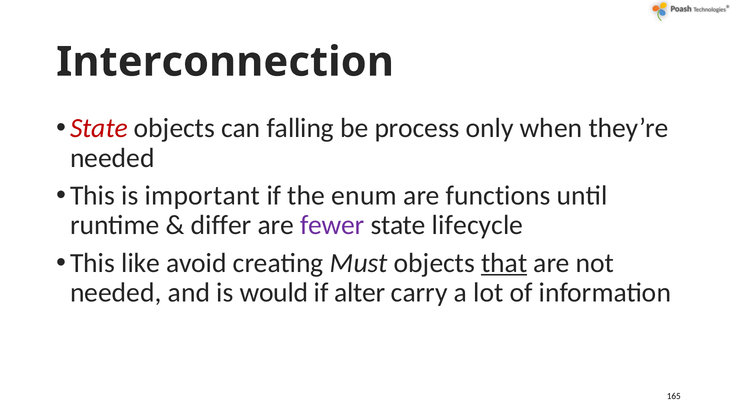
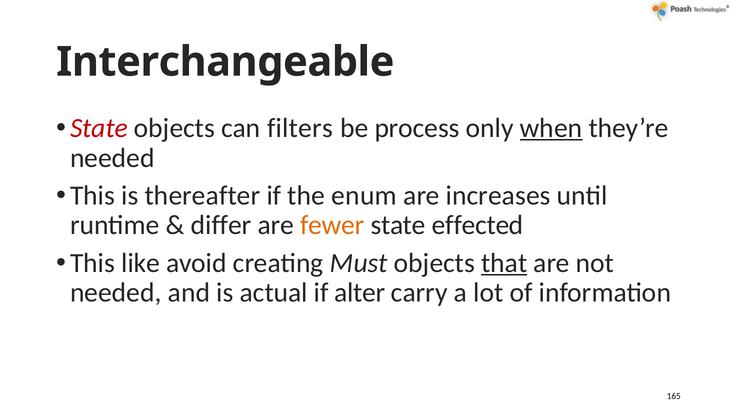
Interconnection: Interconnection -> Interchangeable
falling: falling -> filters
when underline: none -> present
important: important -> thereafter
functions: functions -> increases
fewer colour: purple -> orange
lifecycle: lifecycle -> effected
would: would -> actual
